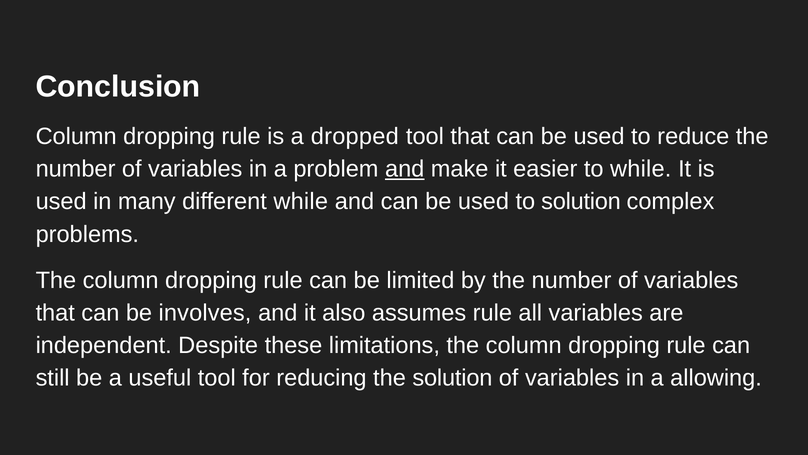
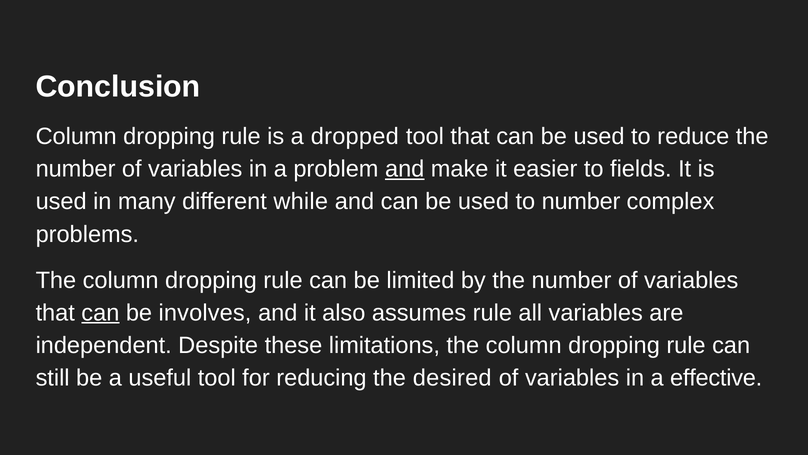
to while: while -> fields
to solution: solution -> number
can at (100, 312) underline: none -> present
the solution: solution -> desired
allowing: allowing -> effective
